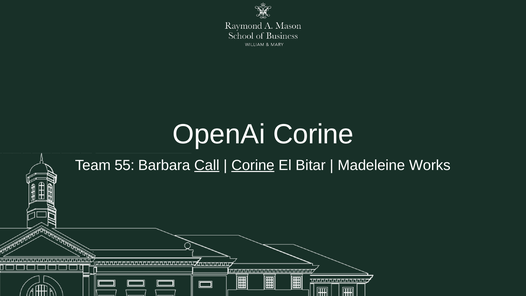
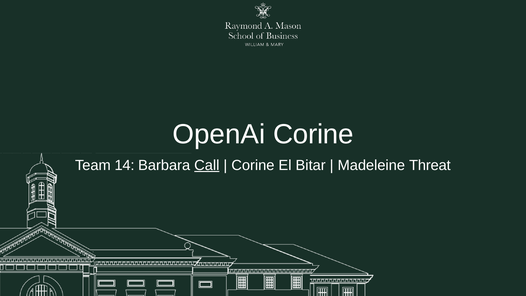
55: 55 -> 14
Corine at (253, 165) underline: present -> none
Works: Works -> Threat
